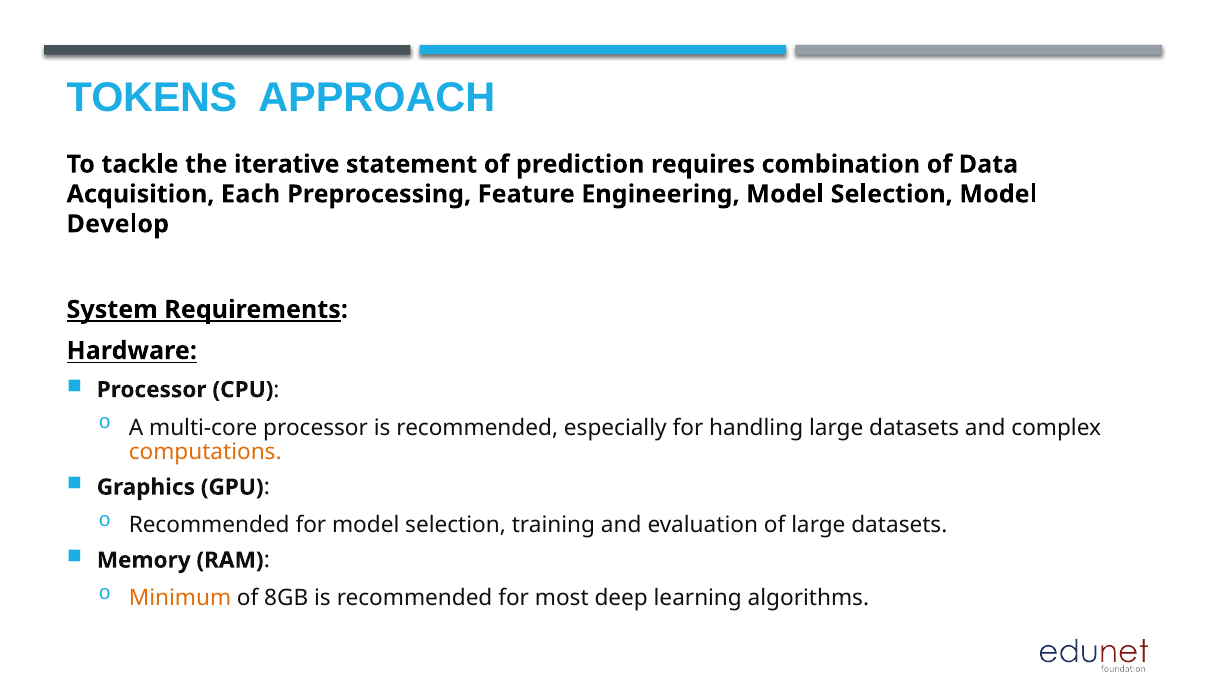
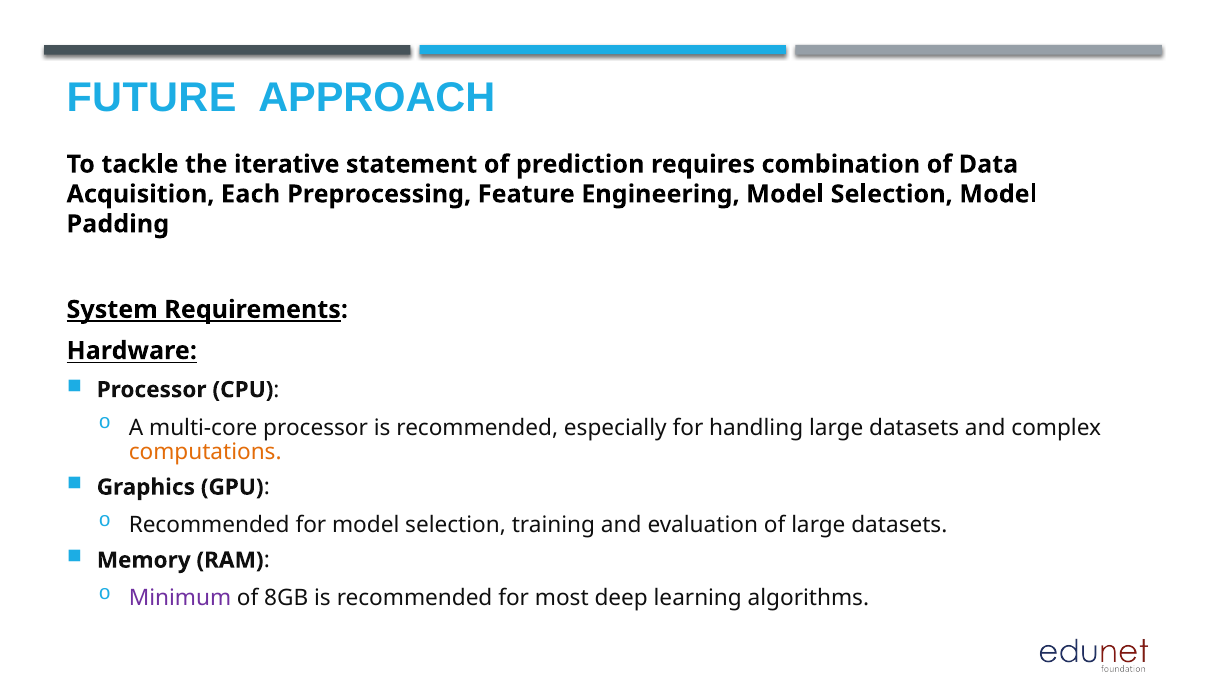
TOKENS: TOKENS -> FUTURE
Develop: Develop -> Padding
Minimum colour: orange -> purple
